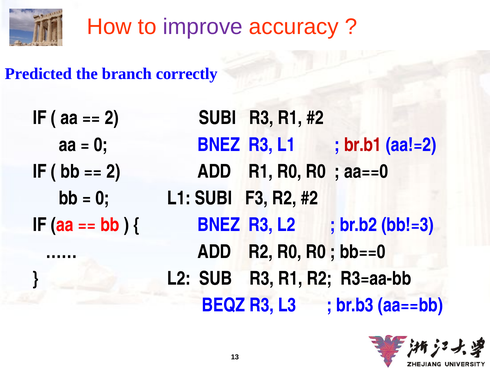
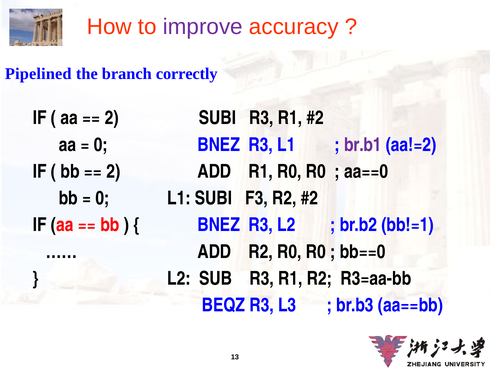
Predicted: Predicted -> Pipelined
br.b1 colour: red -> purple
bb!=3: bb!=3 -> bb!=1
